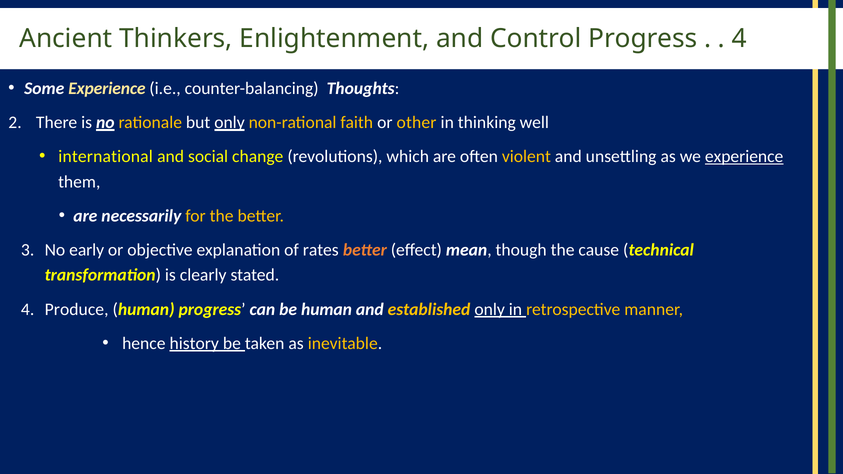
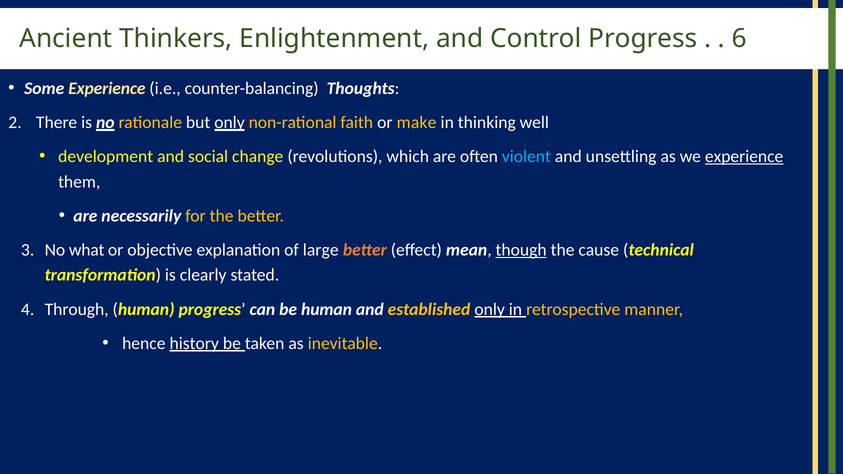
4 at (739, 38): 4 -> 6
other: other -> make
international: international -> development
violent colour: yellow -> light blue
early: early -> what
rates: rates -> large
though underline: none -> present
Produce: Produce -> Through
